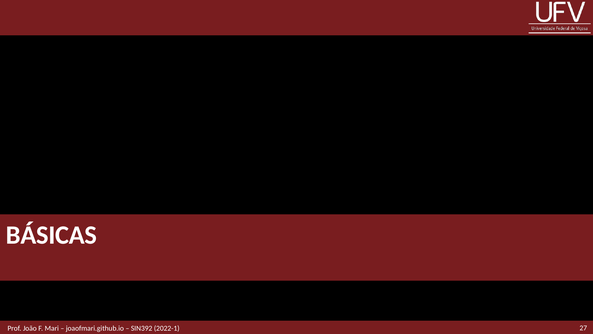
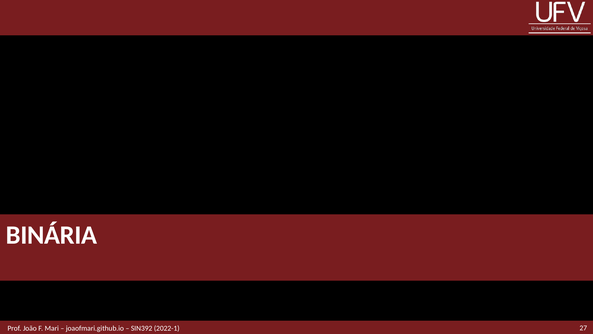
BÁSICAS: BÁSICAS -> BINÁRIA
